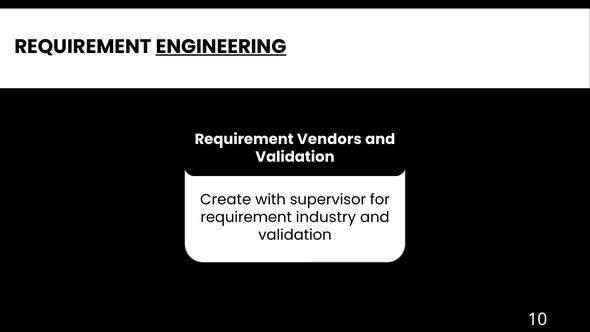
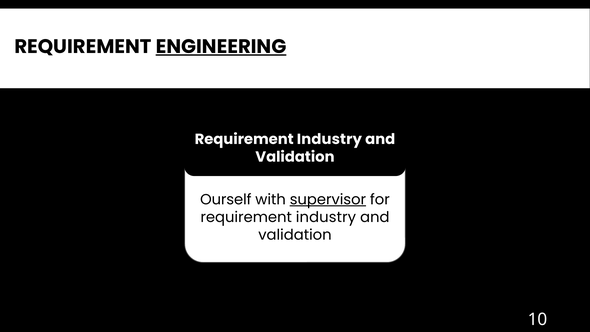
Vendors at (329, 139): Vendors -> Industry
Create: Create -> Ourself
supervisor underline: none -> present
